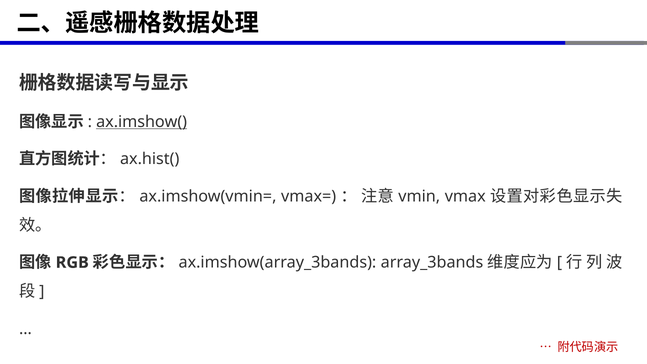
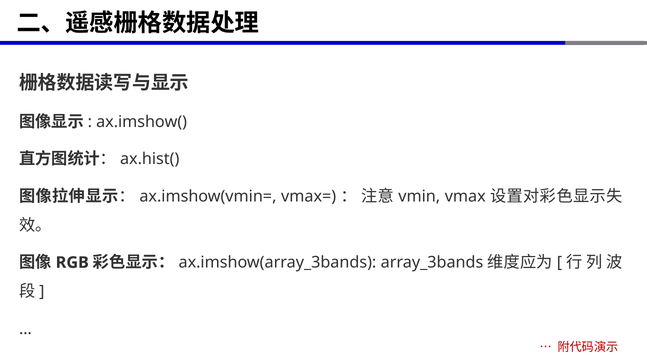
ax.imshow( underline: present -> none
